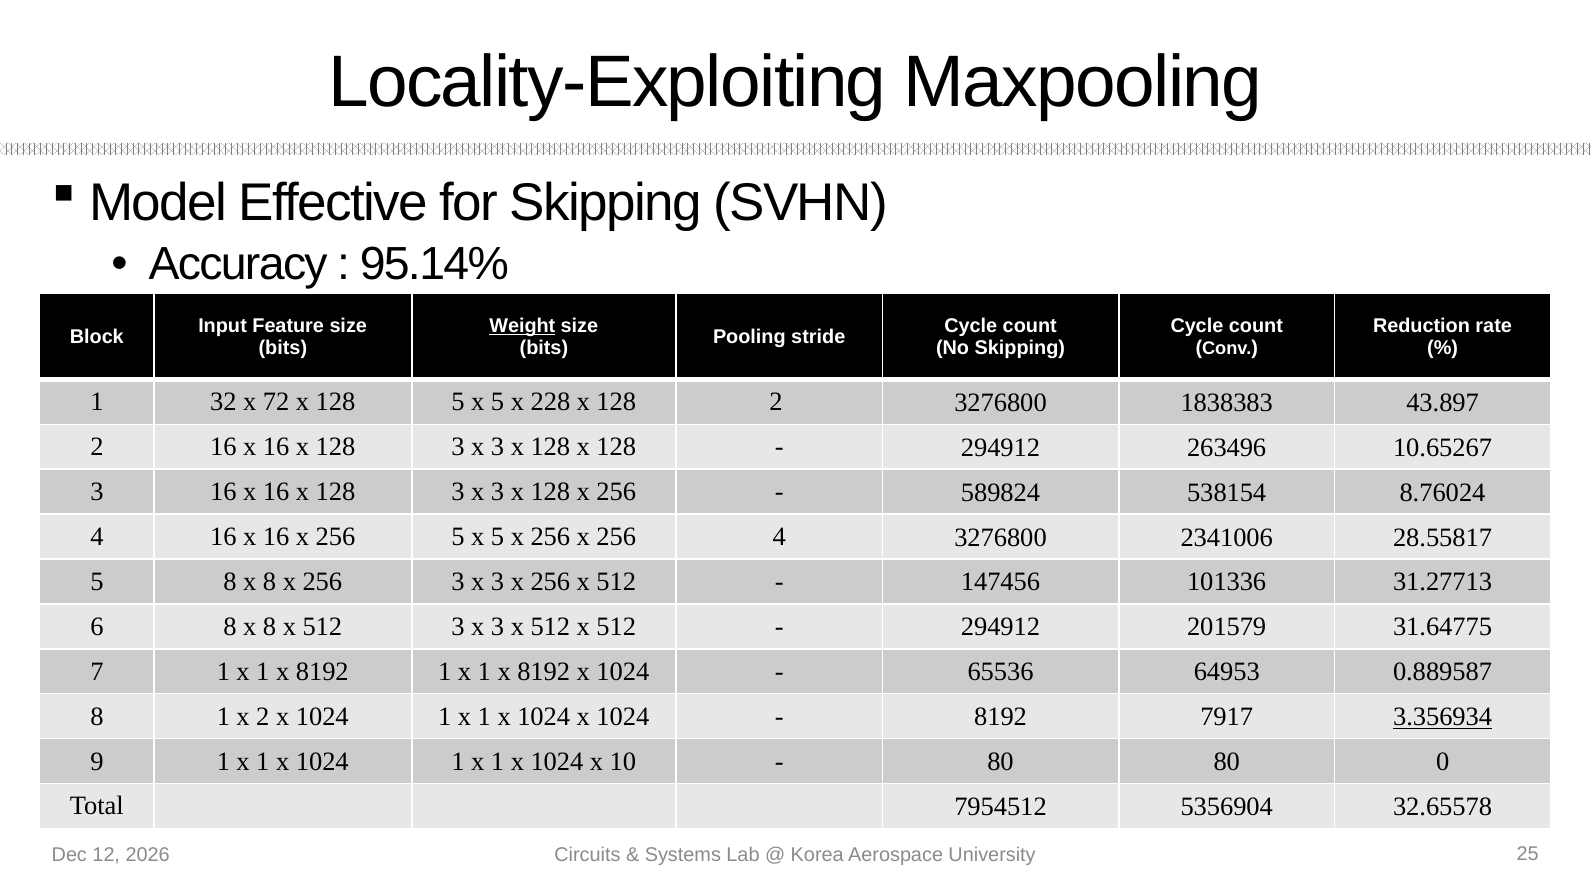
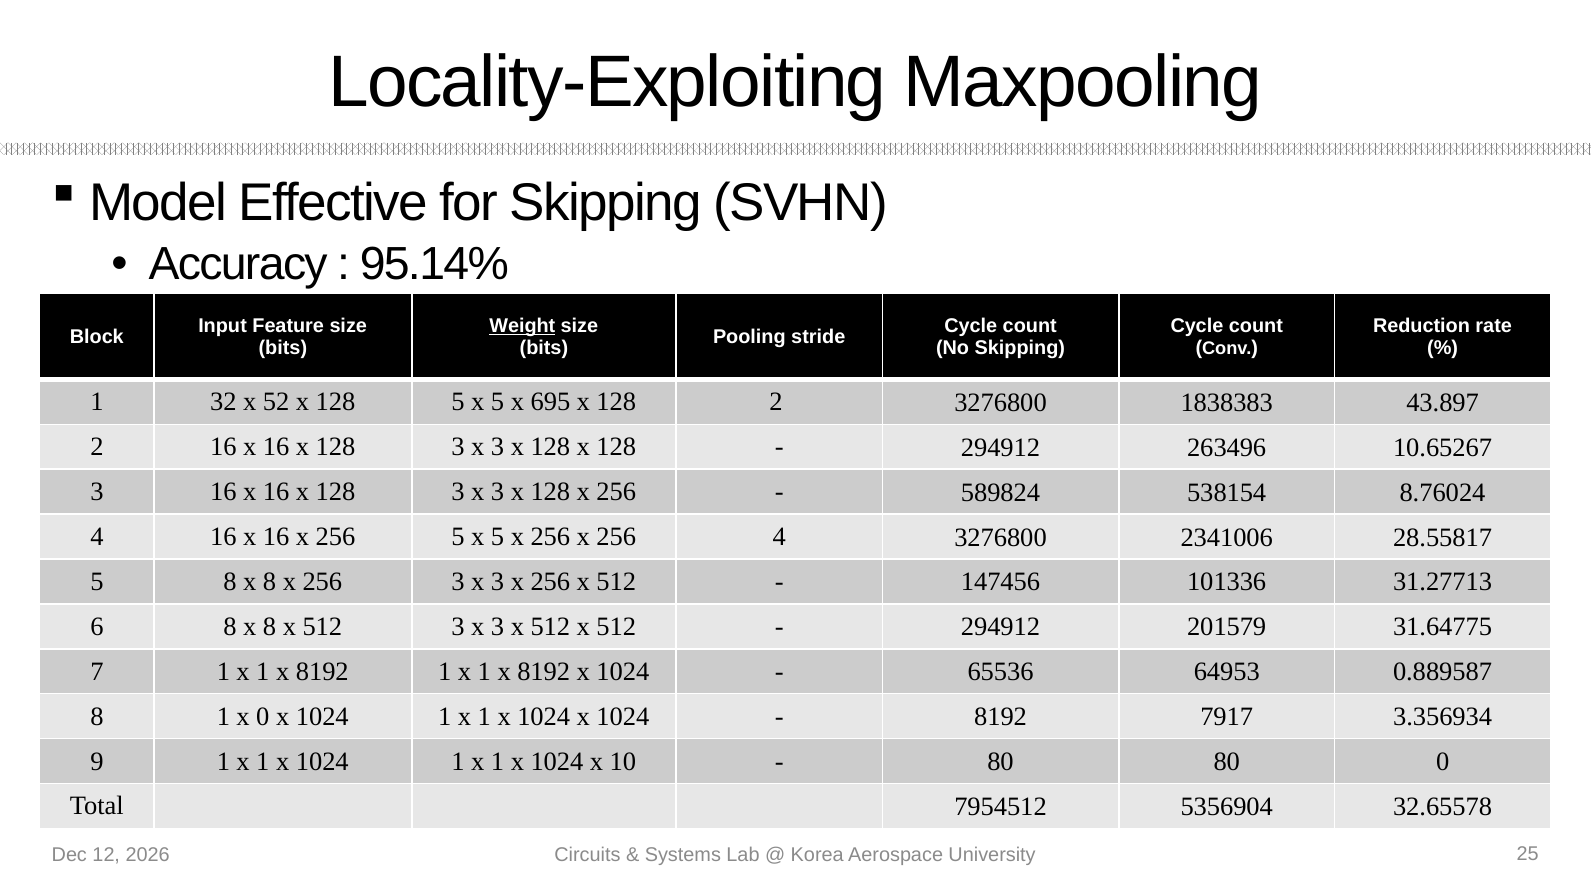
72: 72 -> 52
228: 228 -> 695
x 2: 2 -> 0
3.356934 underline: present -> none
